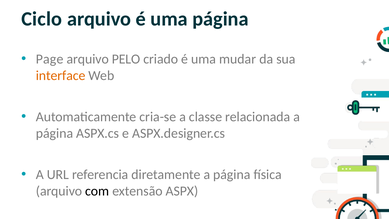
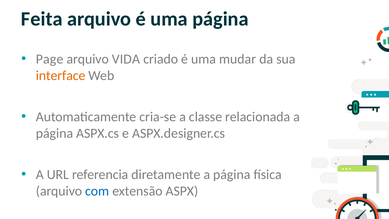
Ciclo: Ciclo -> Feita
PELO: PELO -> VIDA
com colour: black -> blue
